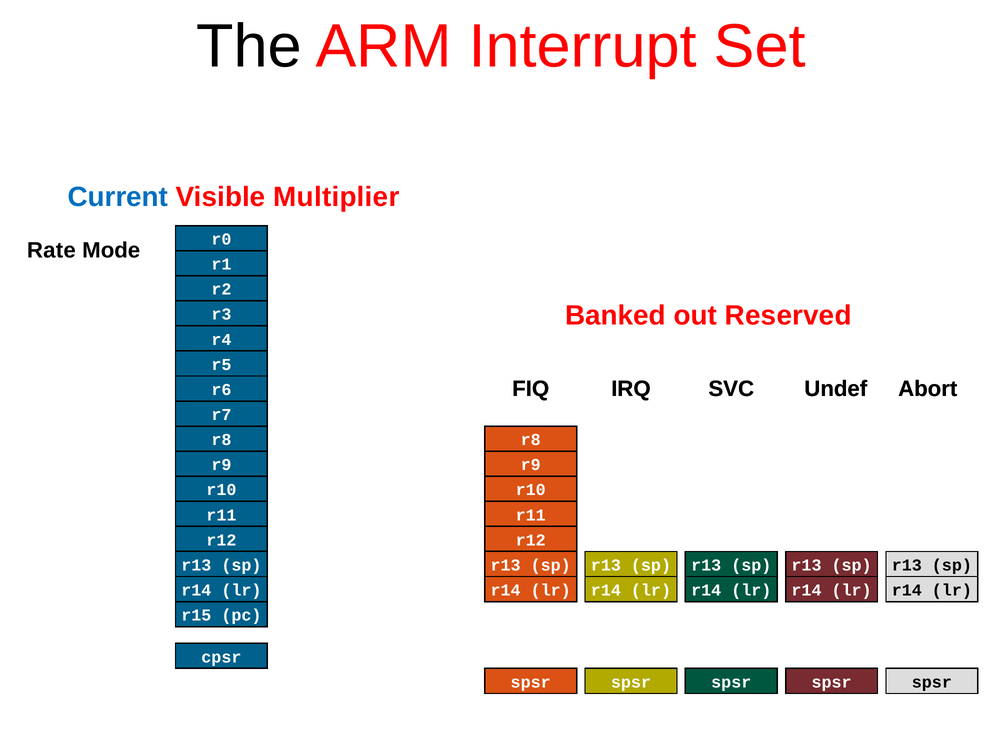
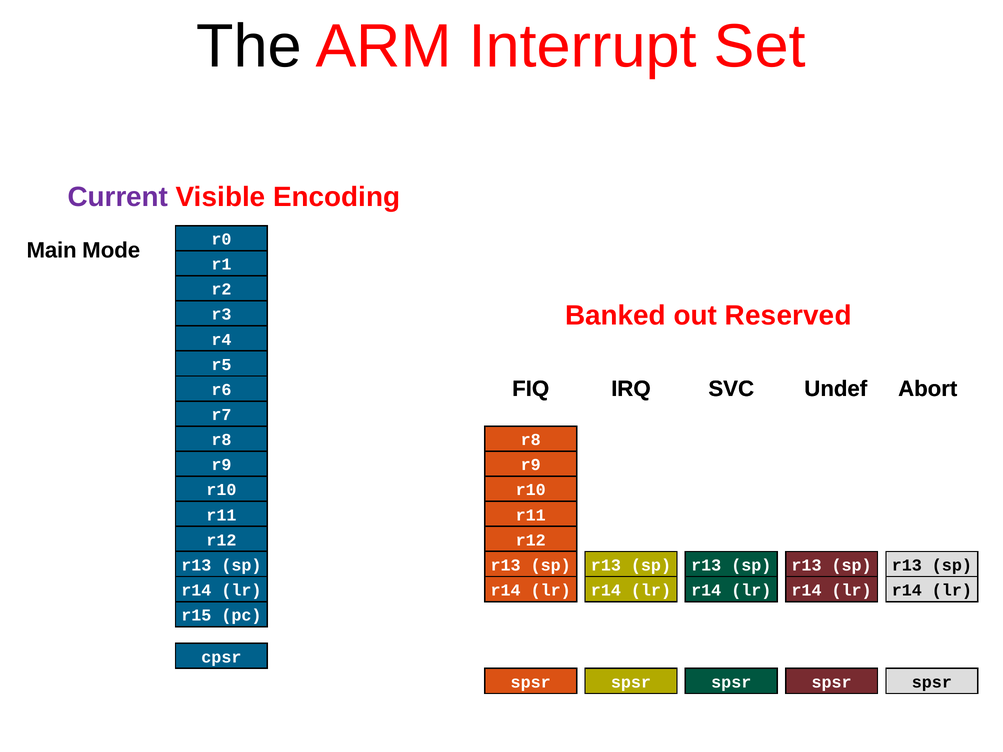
Current colour: blue -> purple
Multiplier: Multiplier -> Encoding
Rate: Rate -> Main
